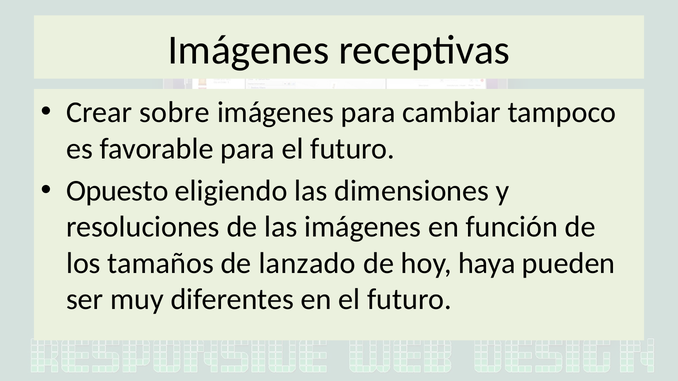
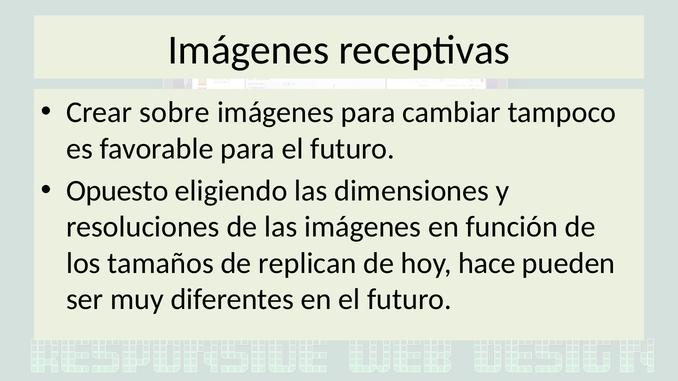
lanzado: lanzado -> replican
haya: haya -> hace
